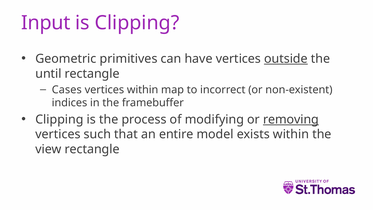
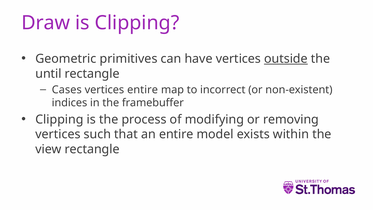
Input: Input -> Draw
vertices within: within -> entire
removing underline: present -> none
